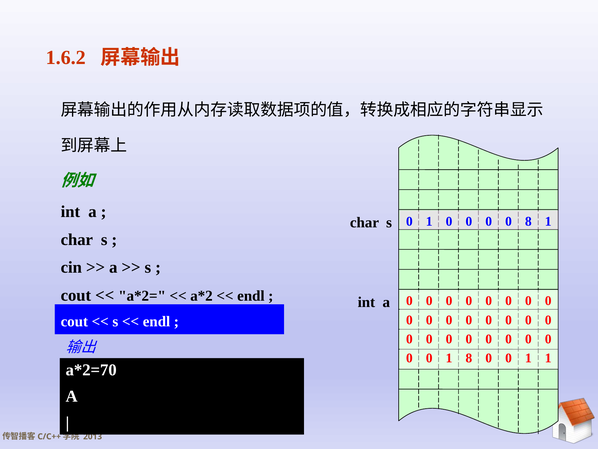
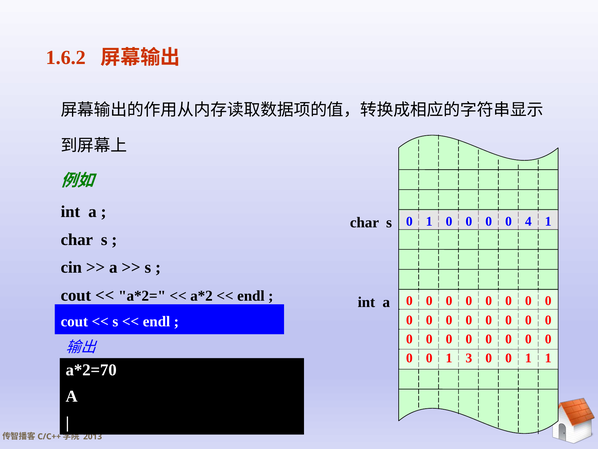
0 8: 8 -> 4
1 8: 8 -> 3
